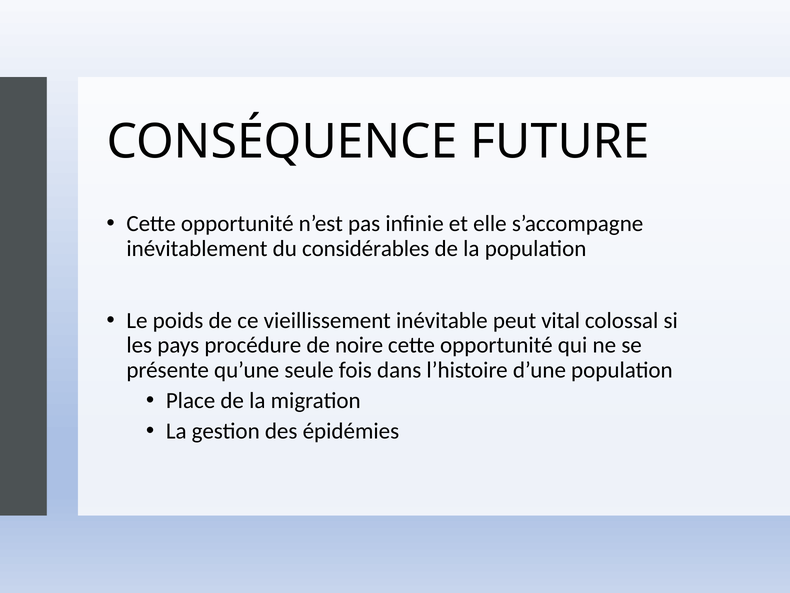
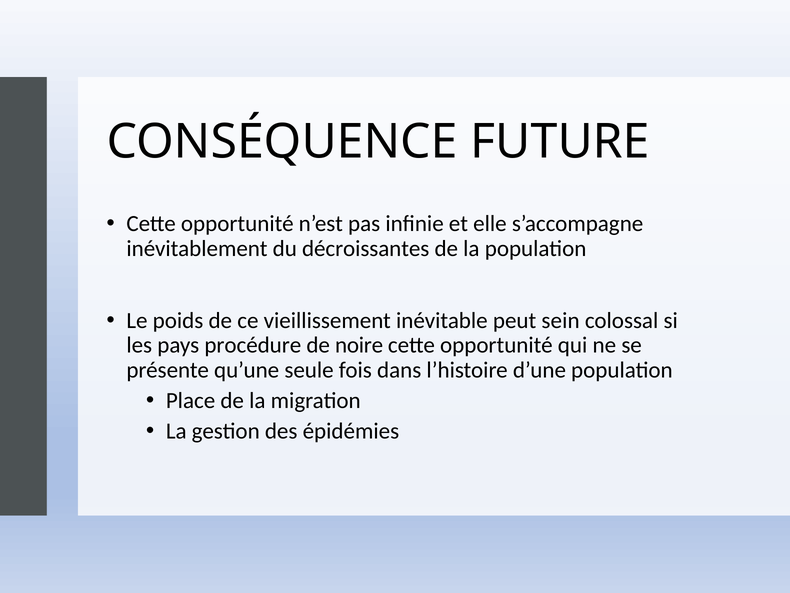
considérables: considérables -> décroissantes
vital: vital -> sein
